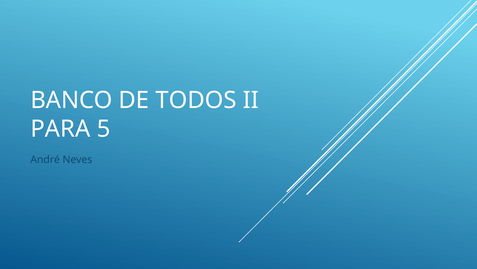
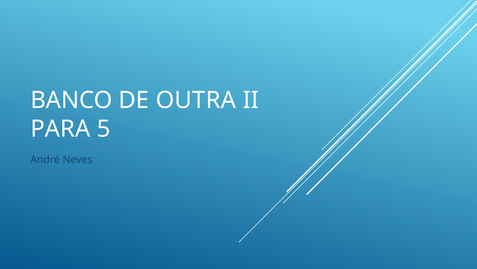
TODOS: TODOS -> OUTRA
